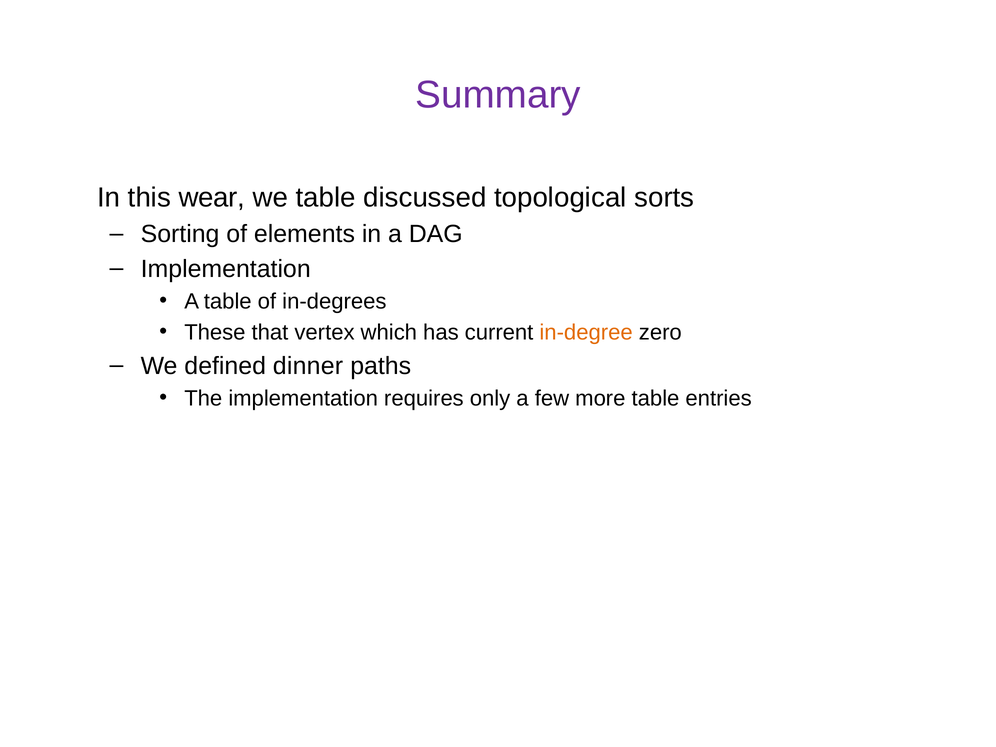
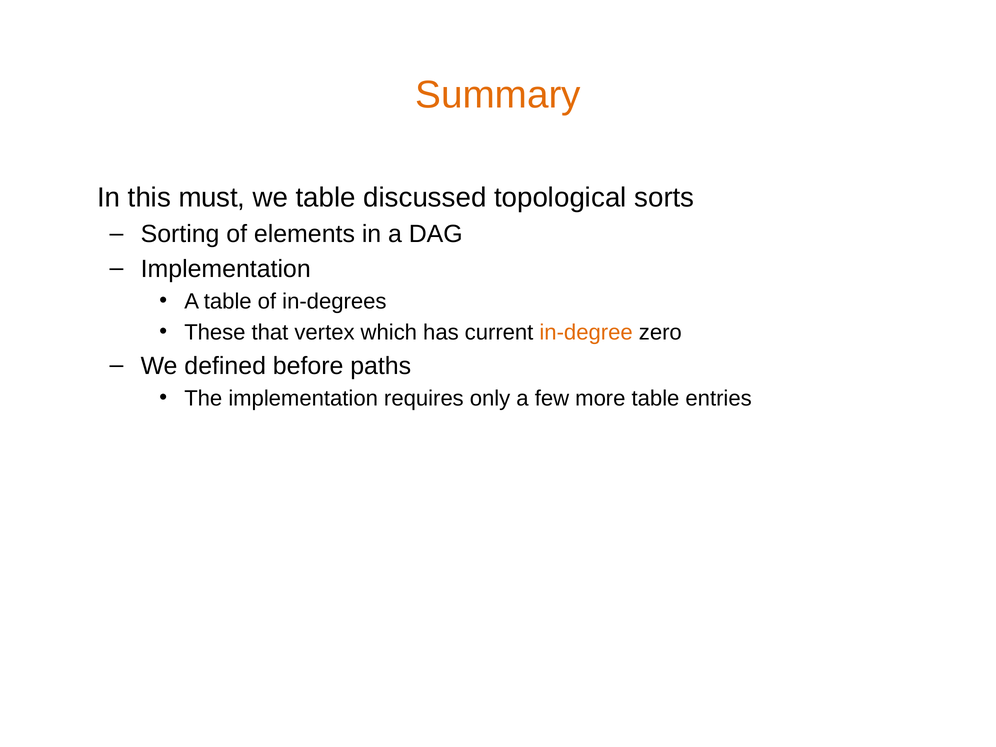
Summary colour: purple -> orange
wear: wear -> must
dinner: dinner -> before
